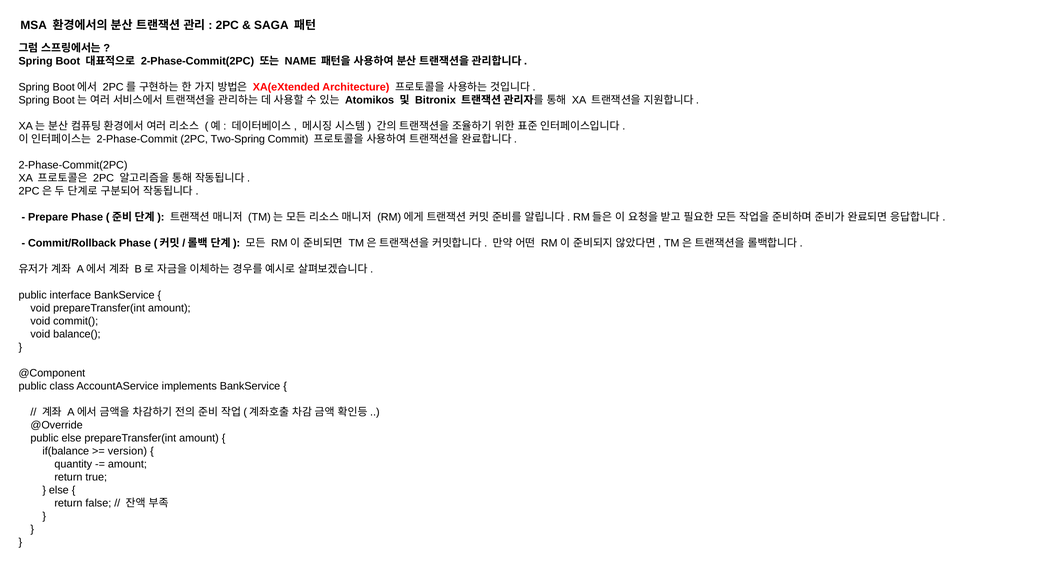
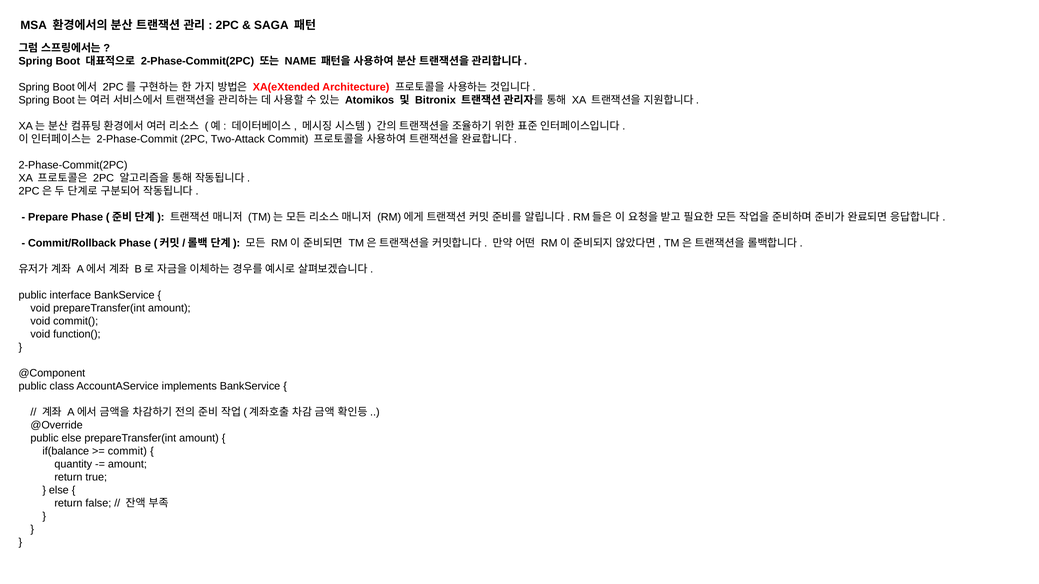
Two-Spring: Two-Spring -> Two-Attack
balance(: balance( -> function(
version at (127, 451): version -> commit
